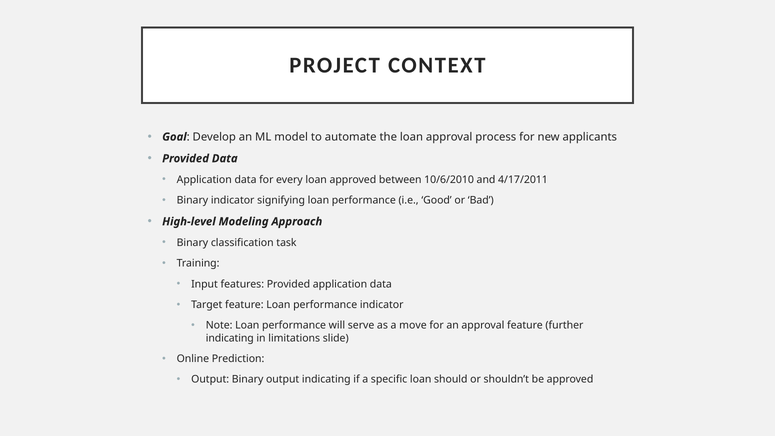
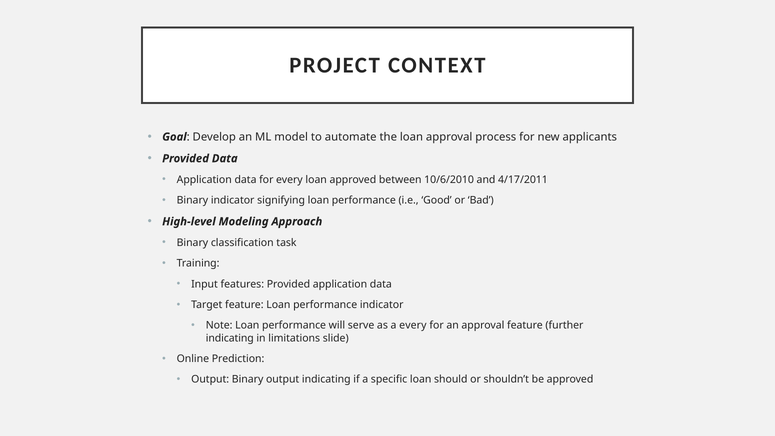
a move: move -> every
